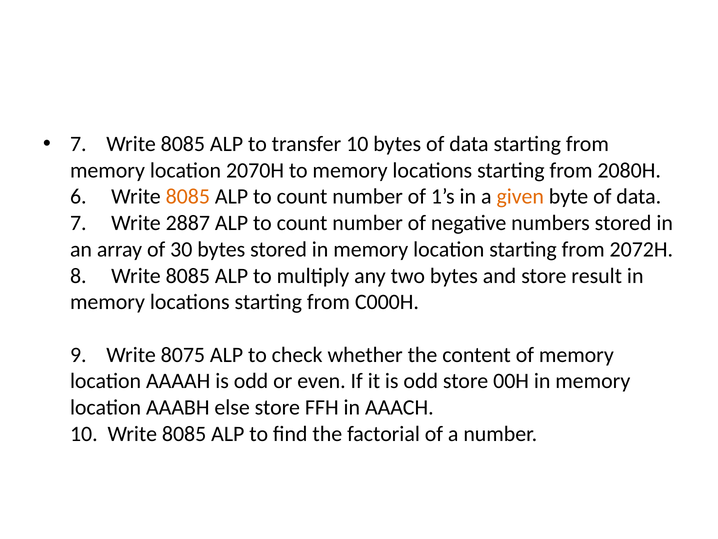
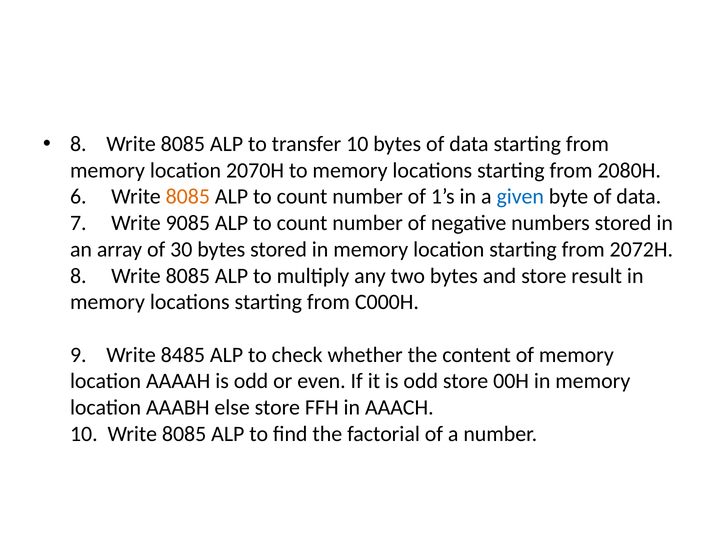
7 at (78, 144): 7 -> 8
given colour: orange -> blue
2887: 2887 -> 9085
8075: 8075 -> 8485
